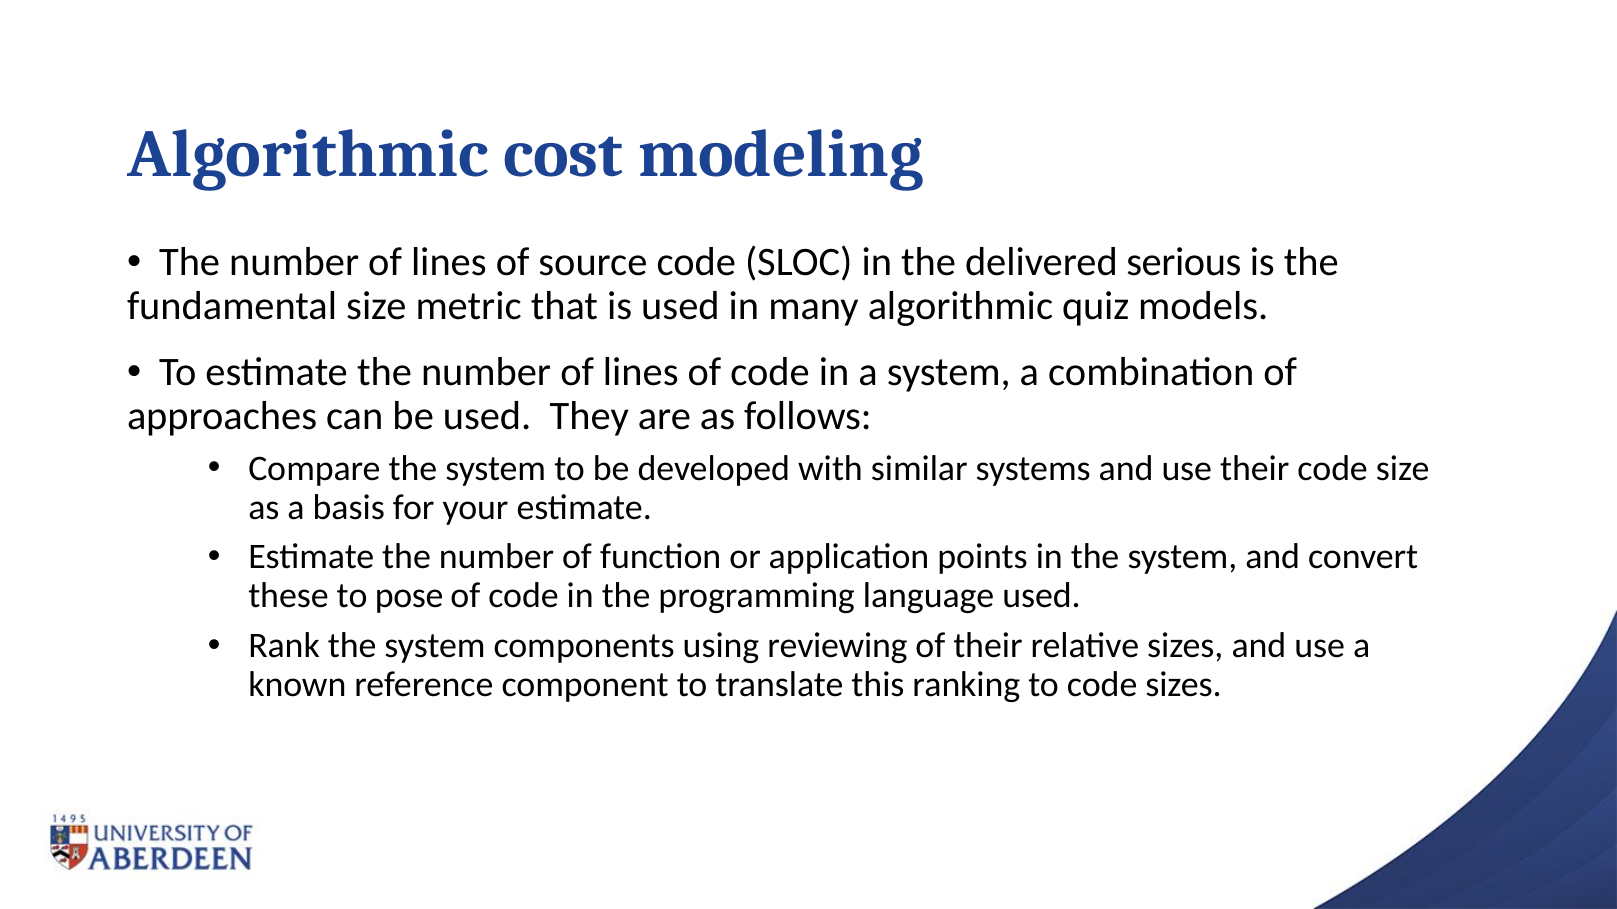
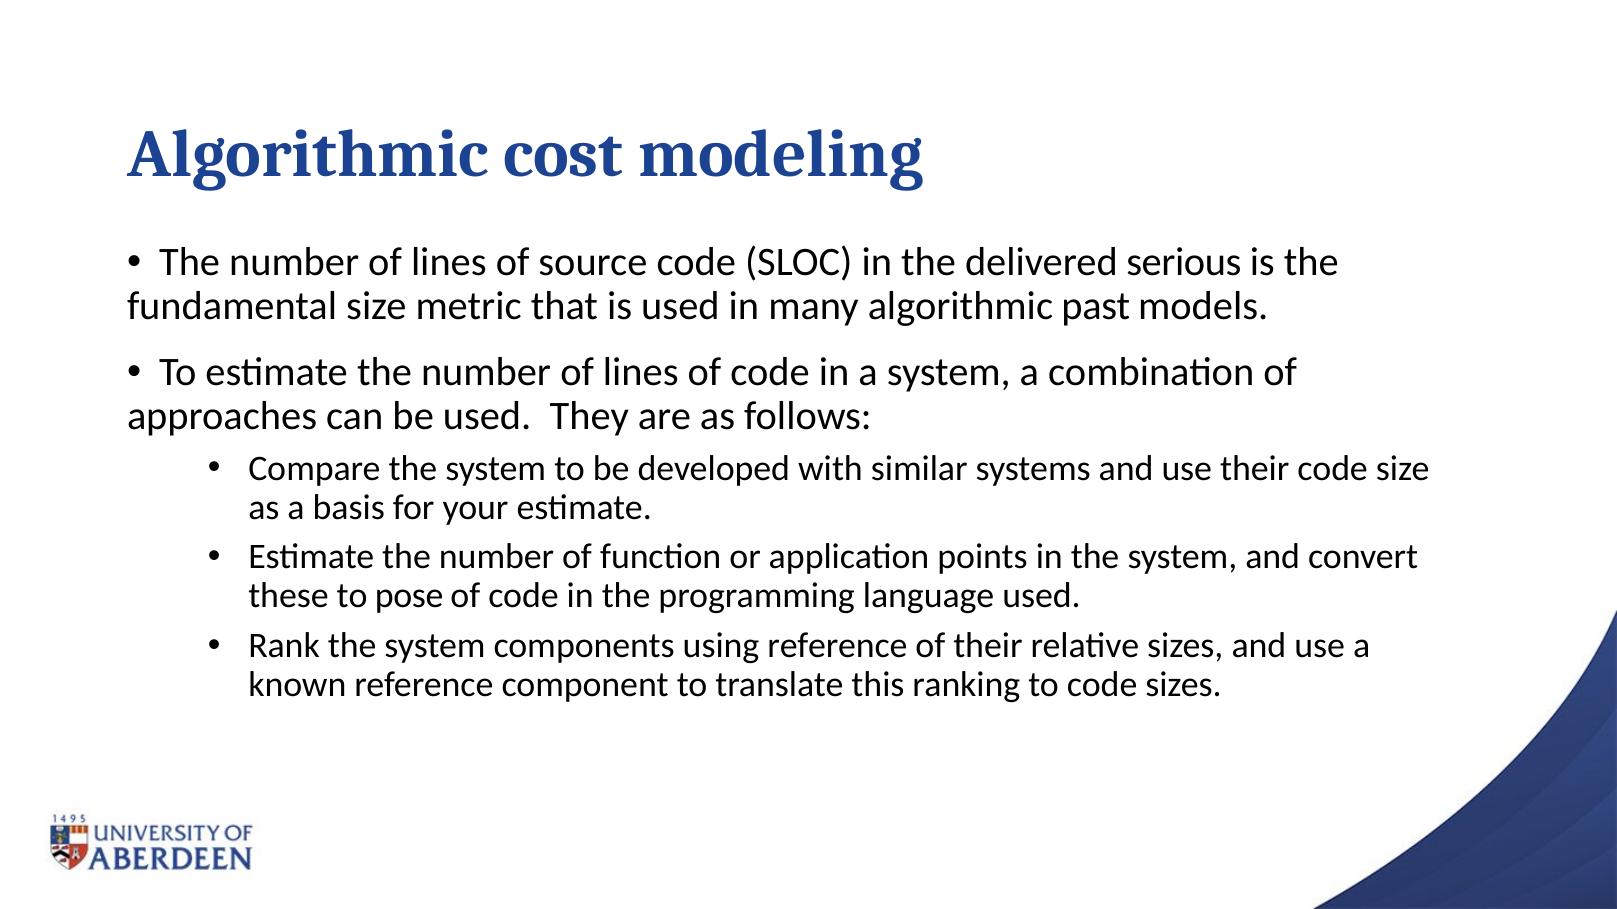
quiz: quiz -> past
using reviewing: reviewing -> reference
